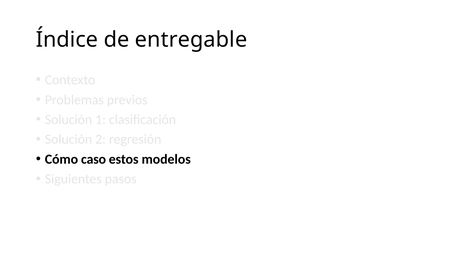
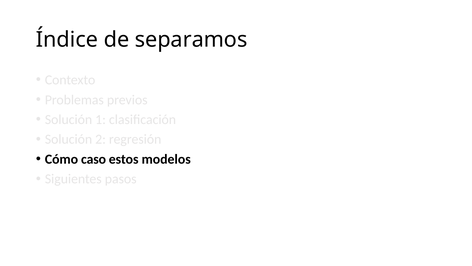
entregable: entregable -> separamos
